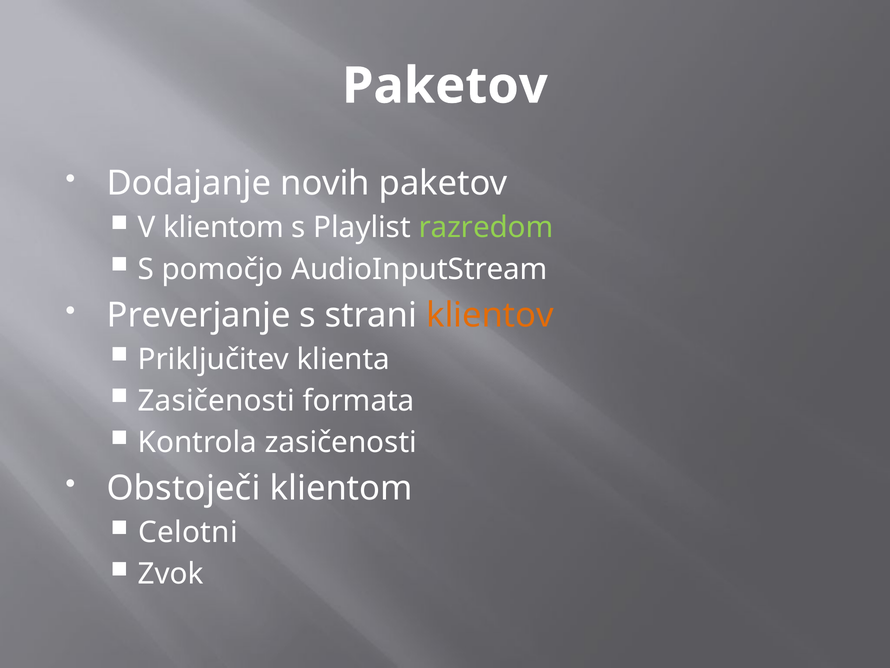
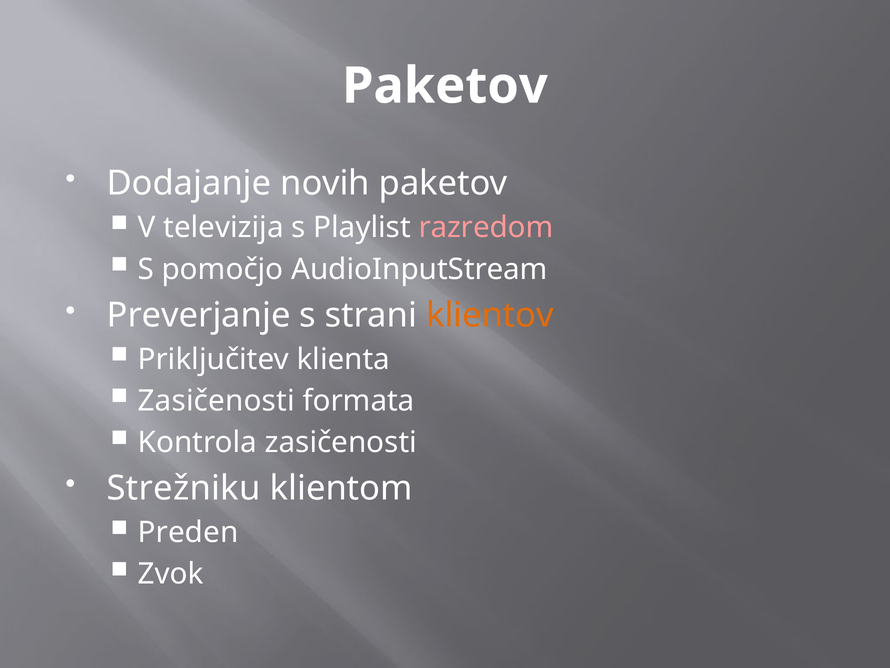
V klientom: klientom -> televizija
razredom colour: light green -> pink
Obstoječi: Obstoječi -> Strežniku
Celotni: Celotni -> Preden
